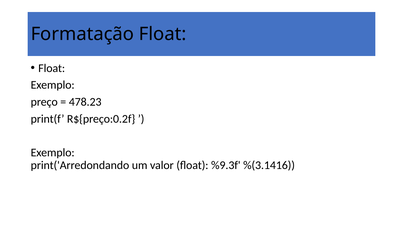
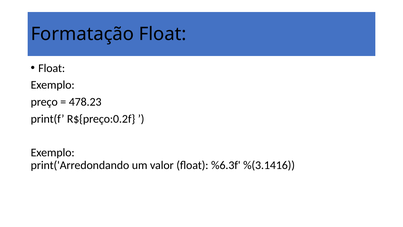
%9.3f: %9.3f -> %6.3f
